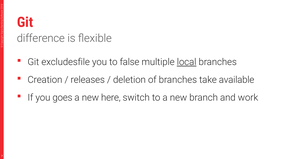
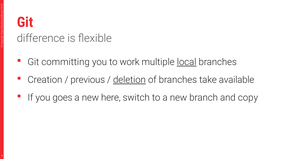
excludesfile: excludesfile -> committing
false: false -> work
releases: releases -> previous
deletion underline: none -> present
work: work -> copy
